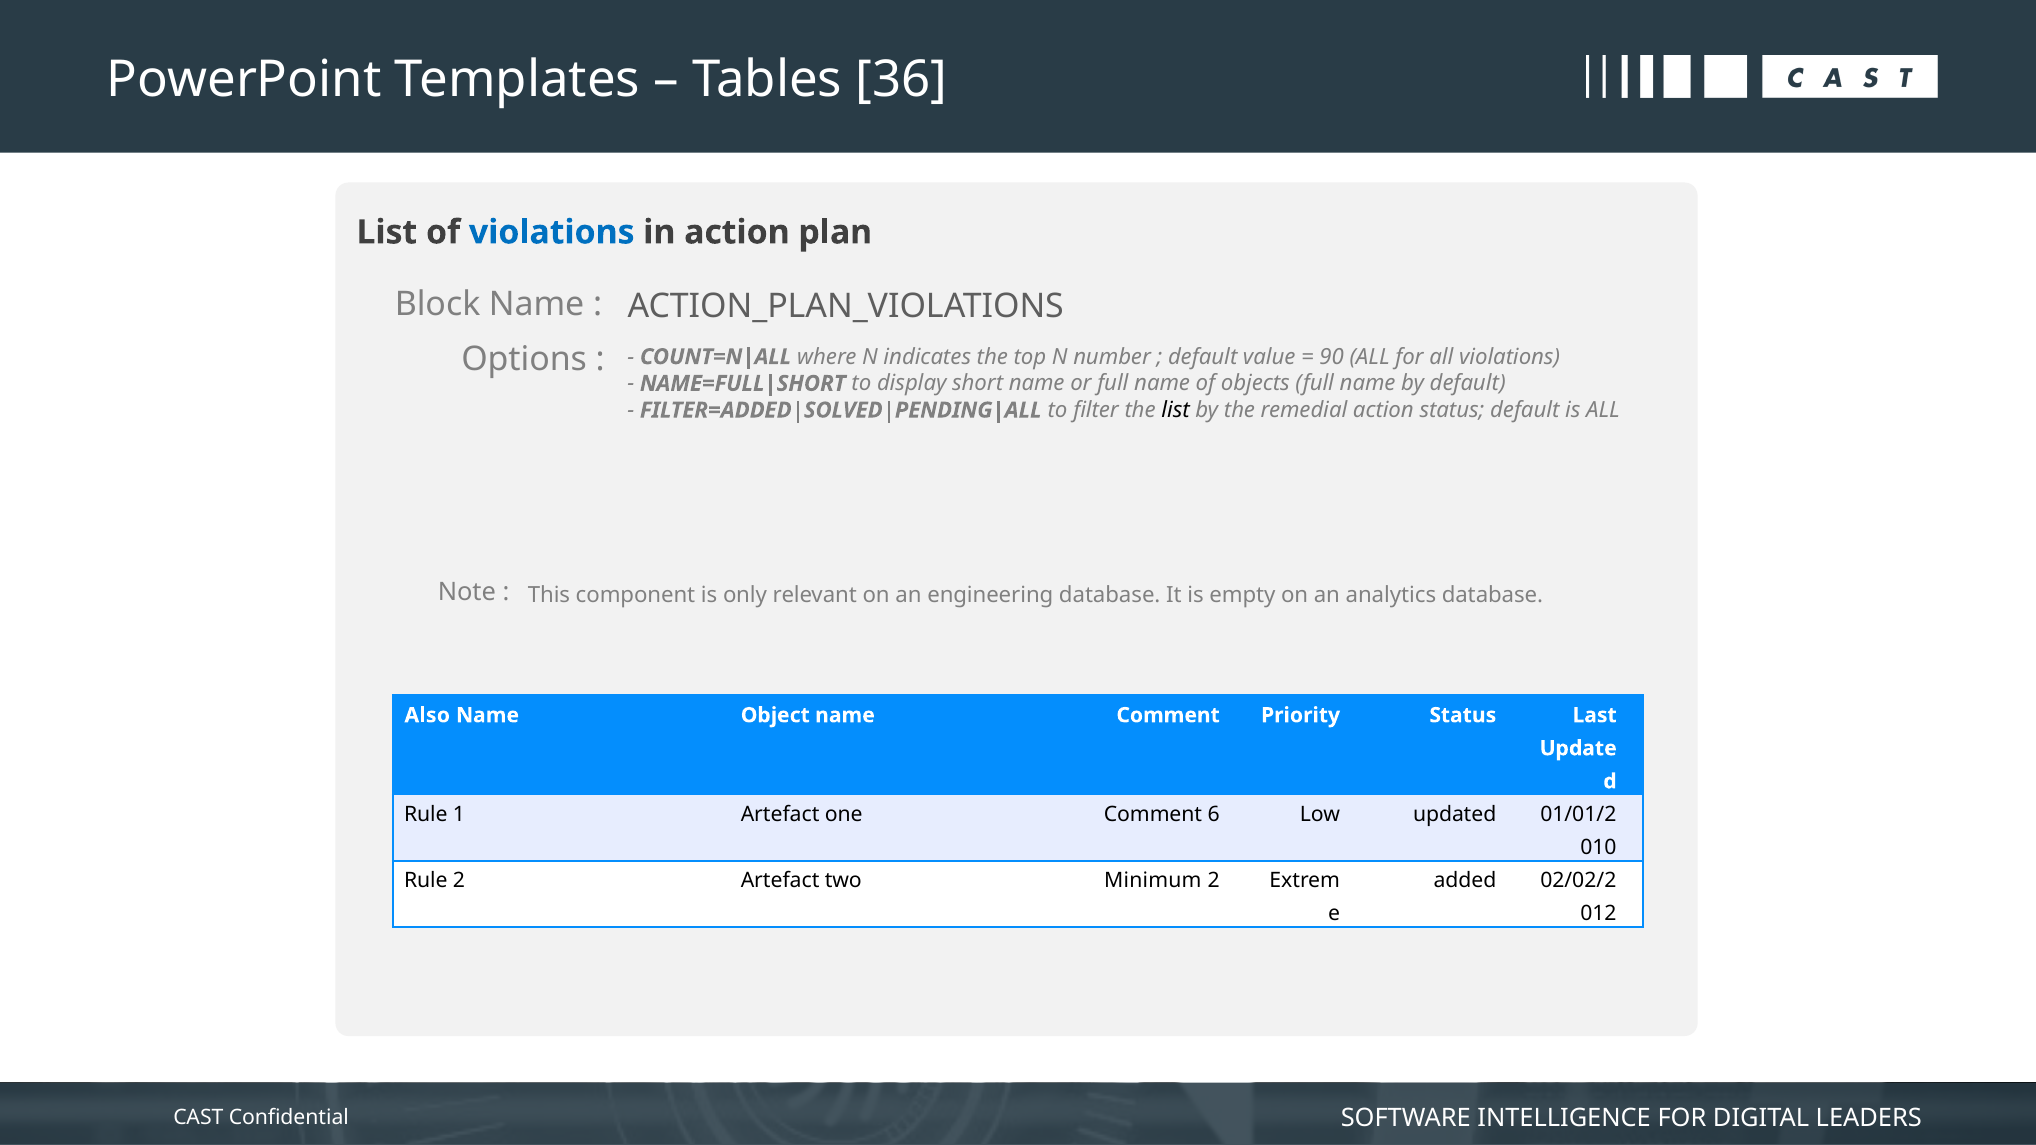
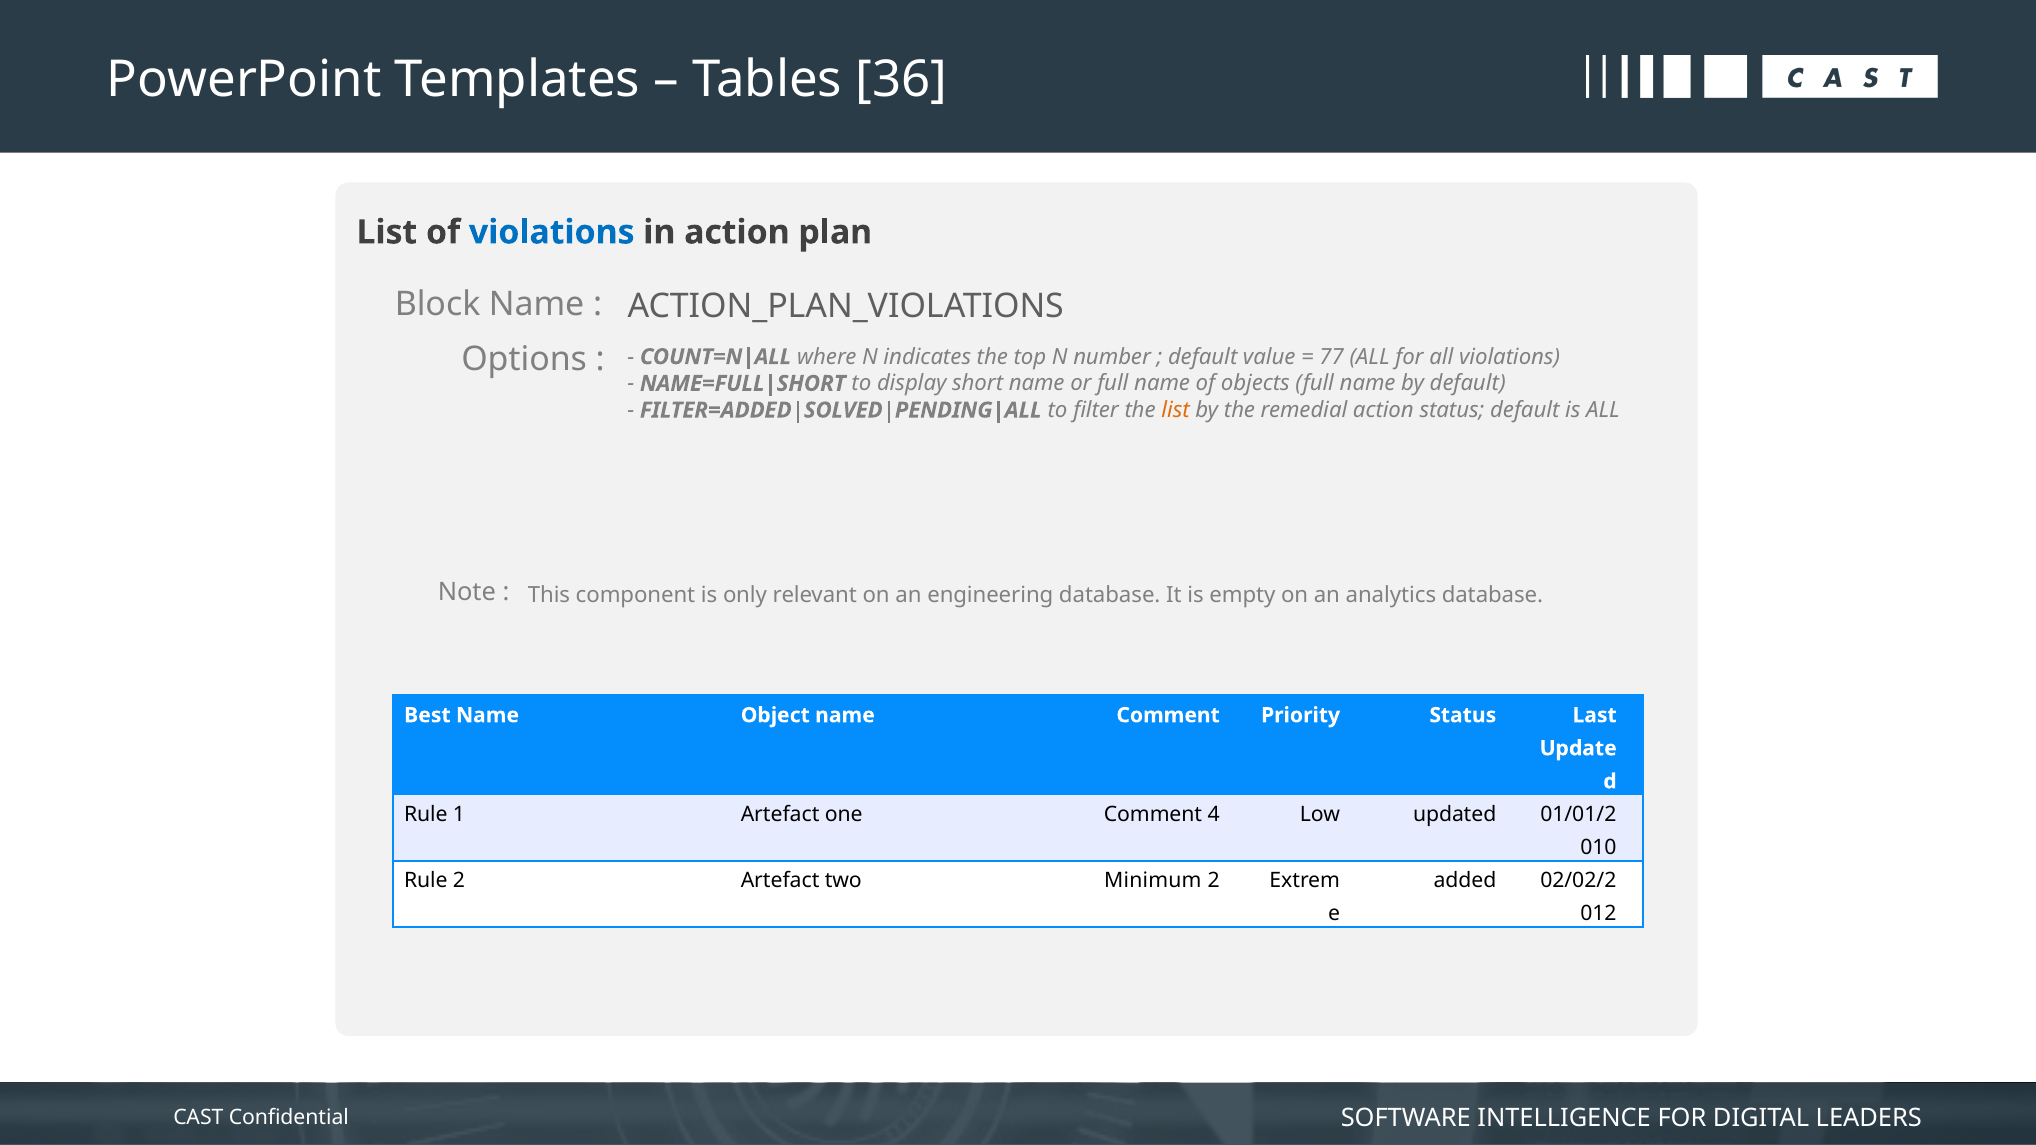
90: 90 -> 77
list at (1176, 410) colour: black -> orange
Also: Also -> Best
6: 6 -> 4
